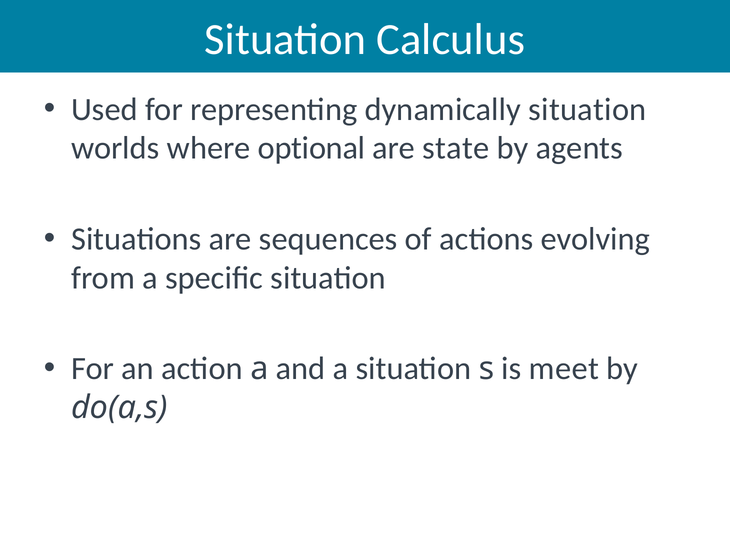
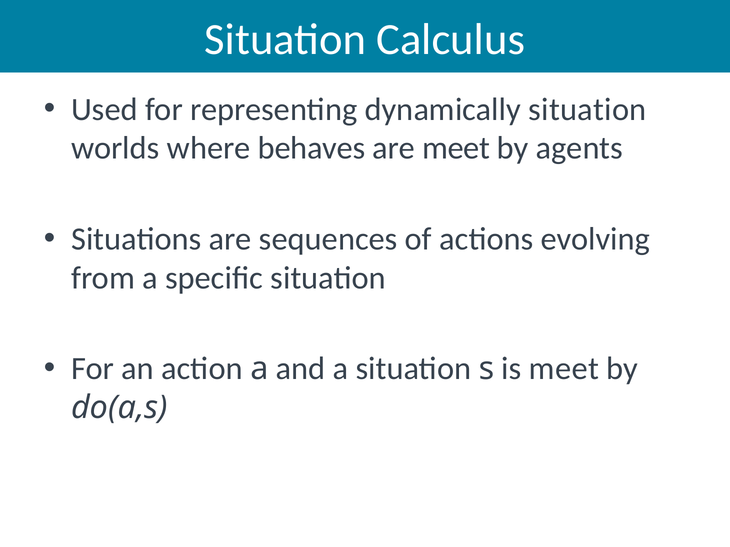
optional: optional -> behaves
are state: state -> meet
